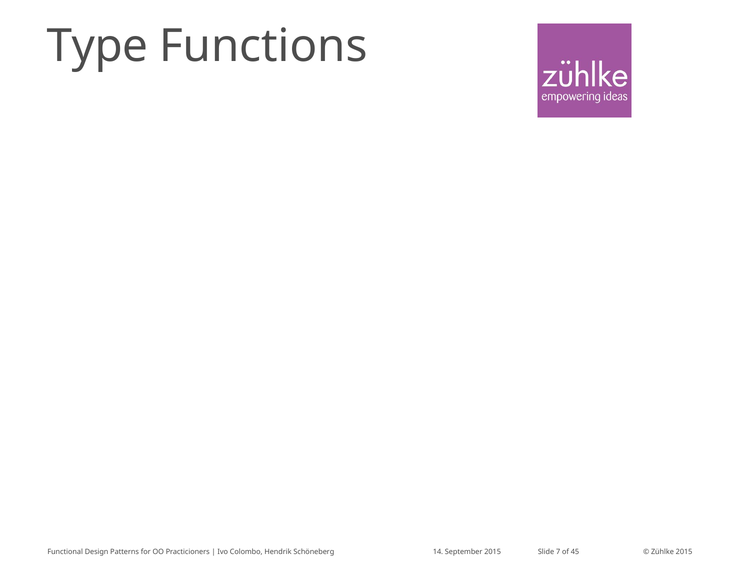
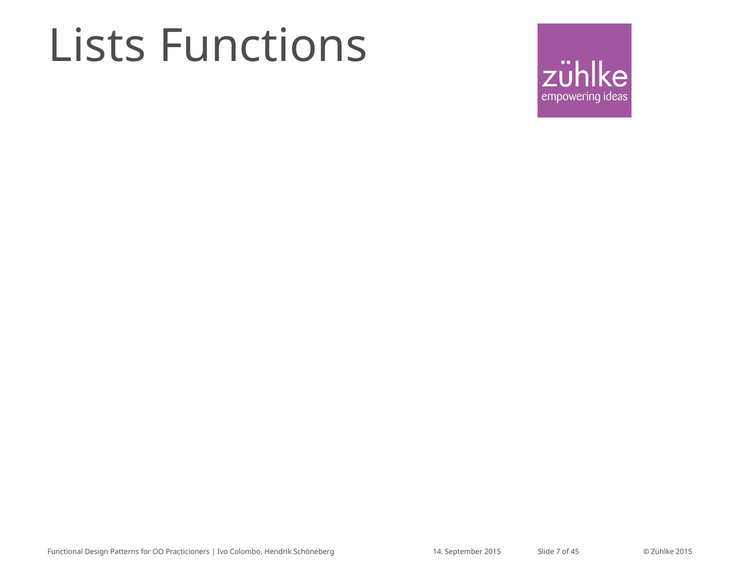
Type: Type -> Lists
